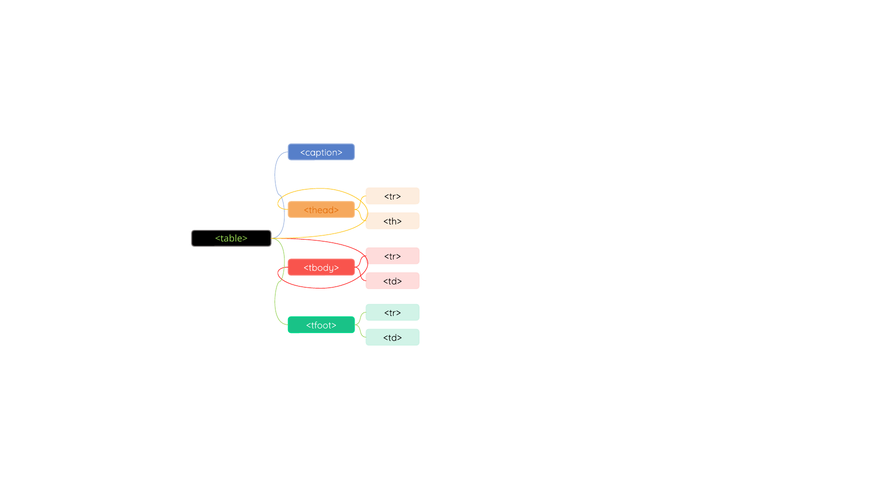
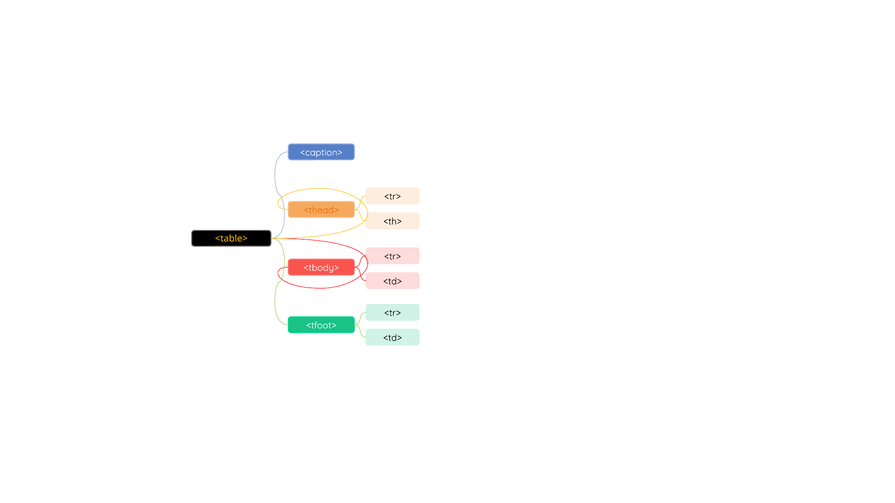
<table> colour: light green -> yellow
